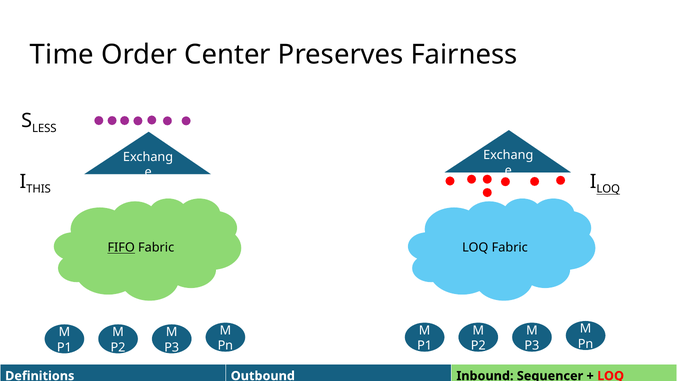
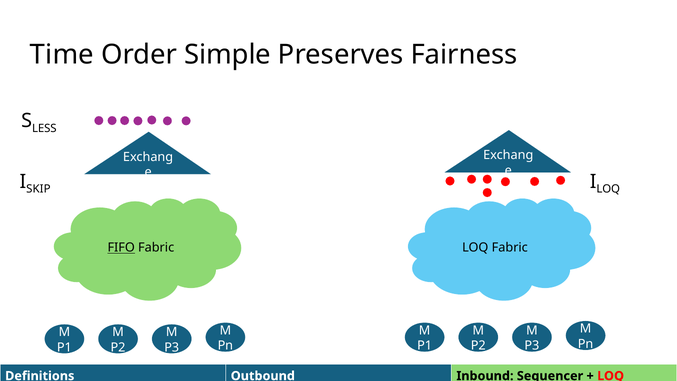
Center: Center -> Simple
THIS: THIS -> SKIP
LOQ at (608, 189) underline: present -> none
